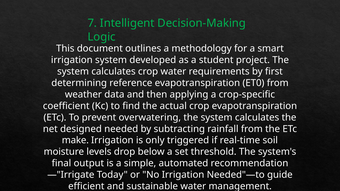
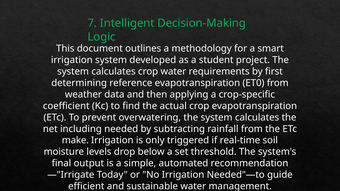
designed: designed -> including
